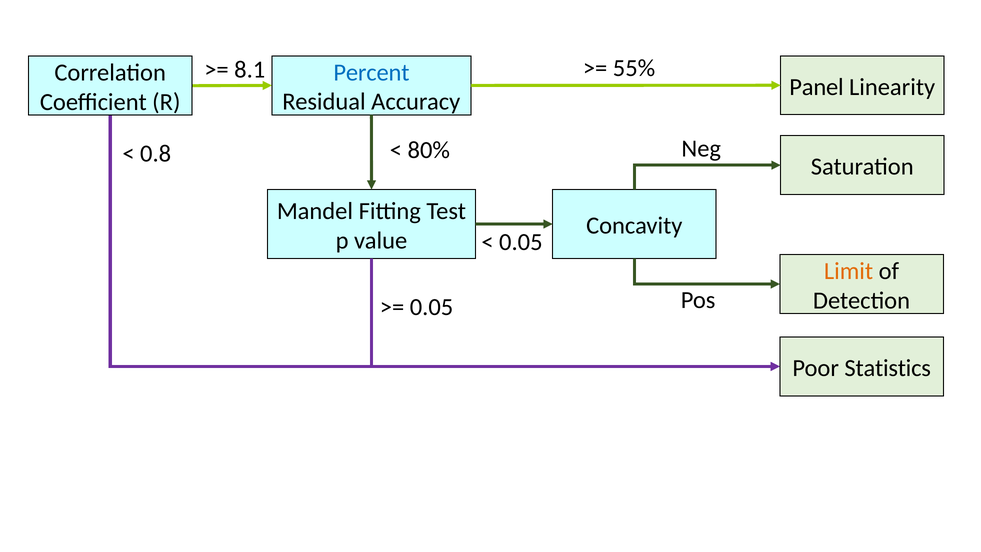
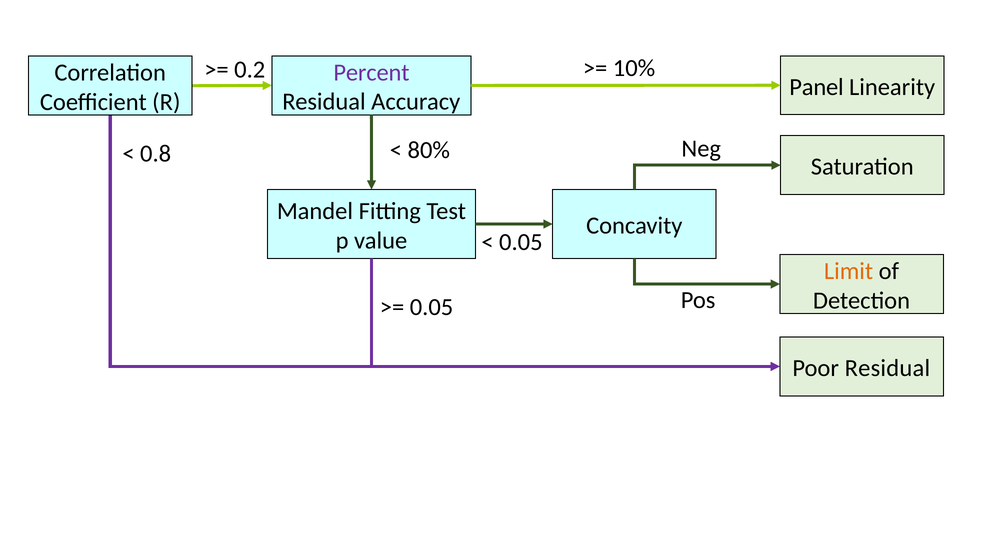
55%: 55% -> 10%
8.1: 8.1 -> 0.2
Percent colour: blue -> purple
Poor Statistics: Statistics -> Residual
